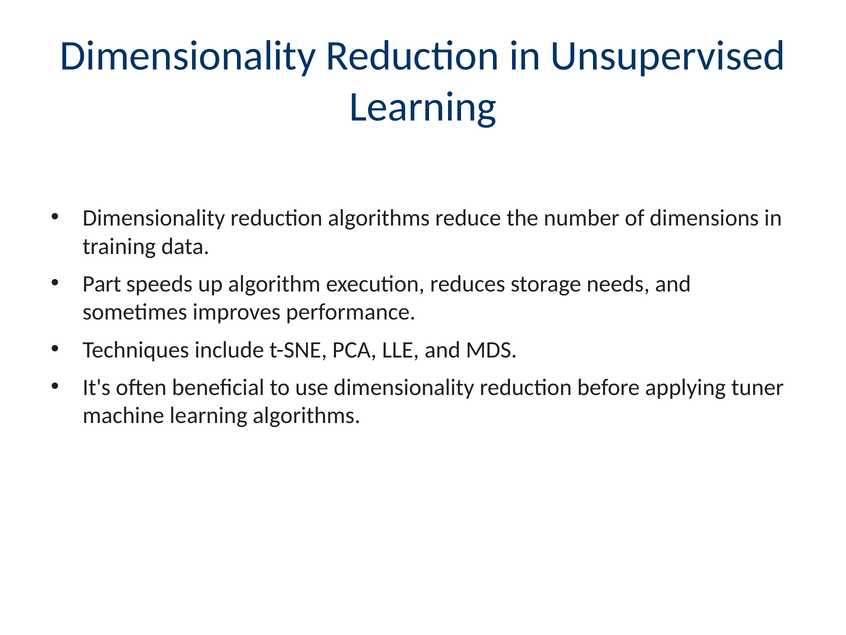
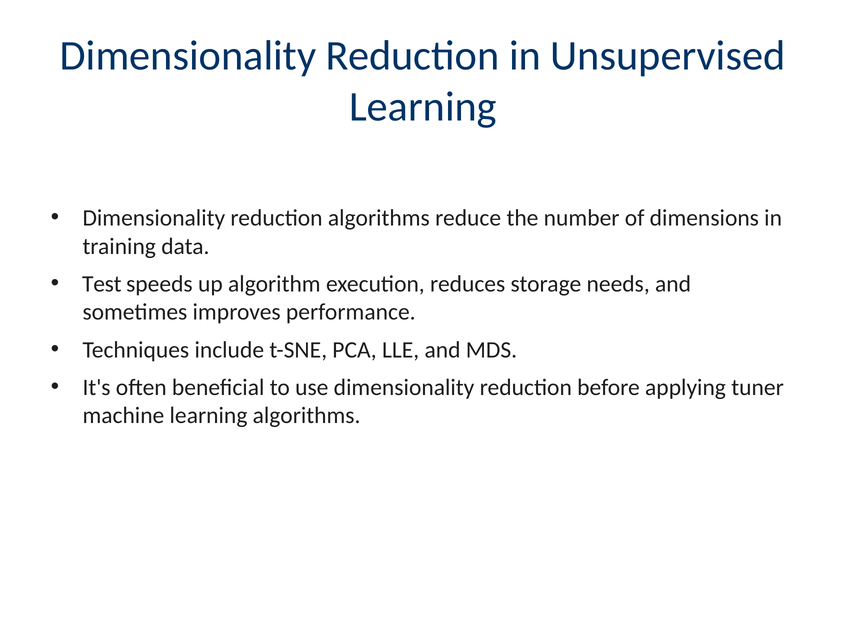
Part: Part -> Test
